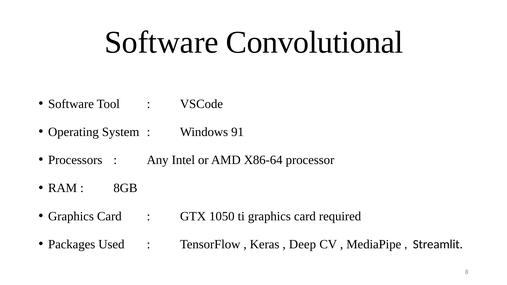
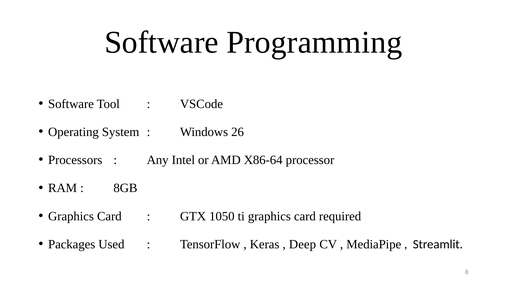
Convolutional: Convolutional -> Programming
91: 91 -> 26
